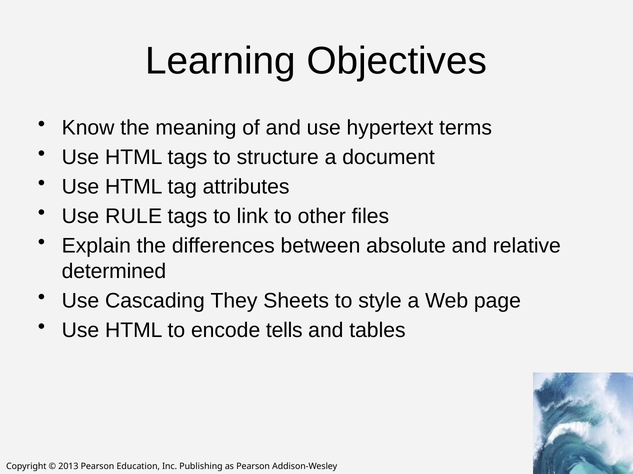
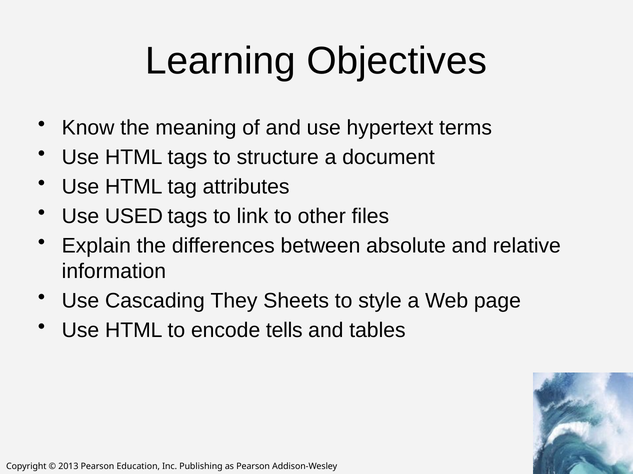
RULE: RULE -> USED
determined: determined -> information
